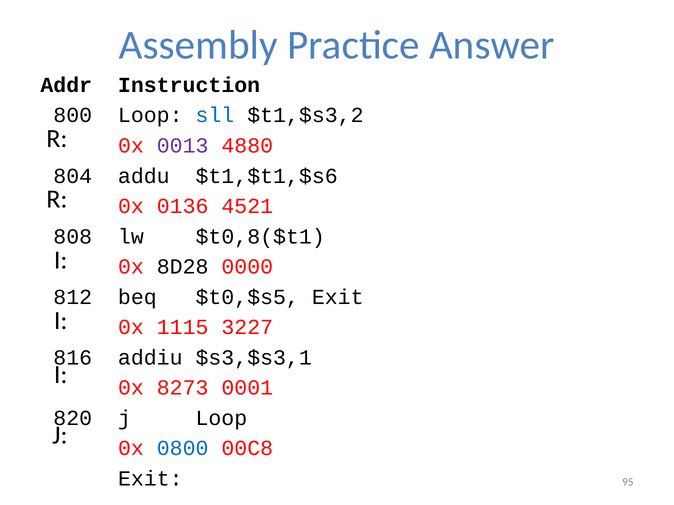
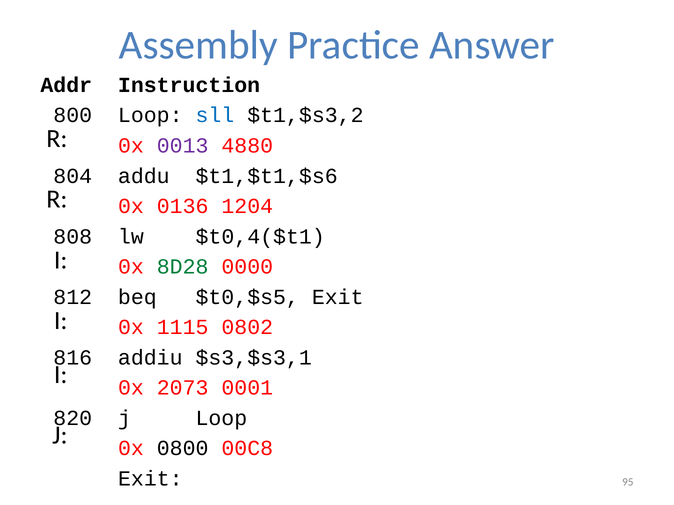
4521: 4521 -> 1204
$t0,8($t1: $t0,8($t1 -> $t0,4($t1
8D28 colour: black -> green
3227: 3227 -> 0802
8273: 8273 -> 2073
0800 colour: blue -> black
